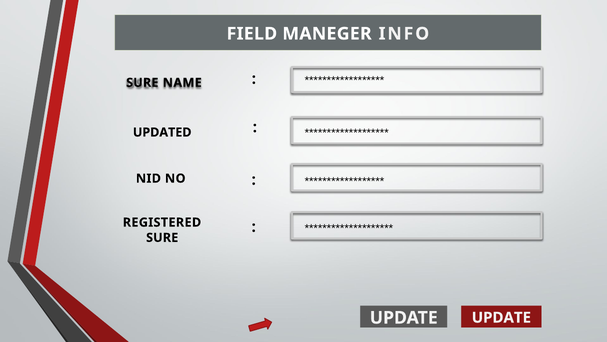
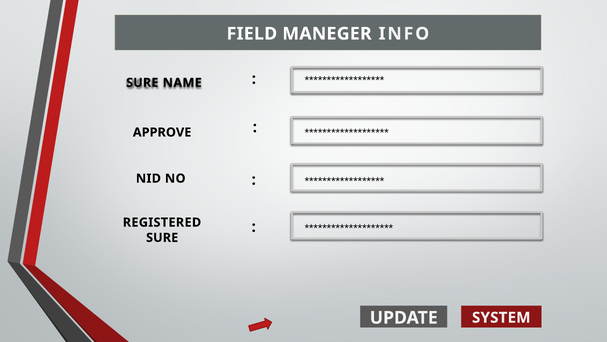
UPDATED: UPDATED -> APPROVE
UPDATE UPDATE: UPDATE -> SYSTEM
